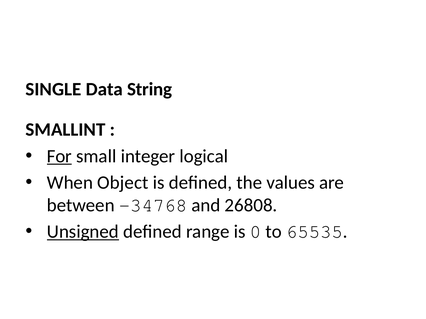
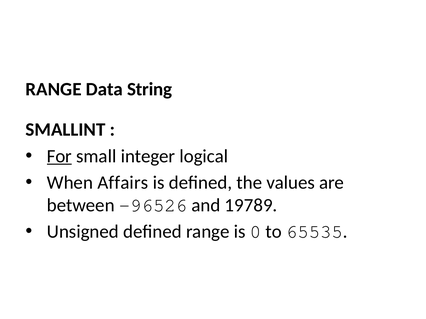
SINGLE at (54, 89): SINGLE -> RANGE
Object: Object -> Affairs
-34768: -34768 -> -96526
26808: 26808 -> 19789
Unsigned underline: present -> none
